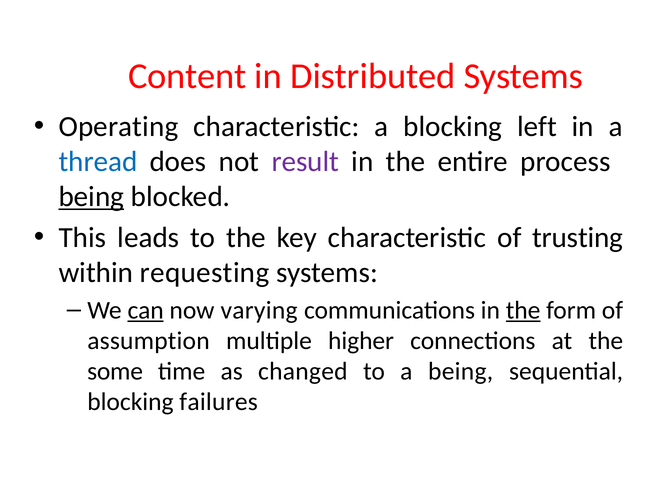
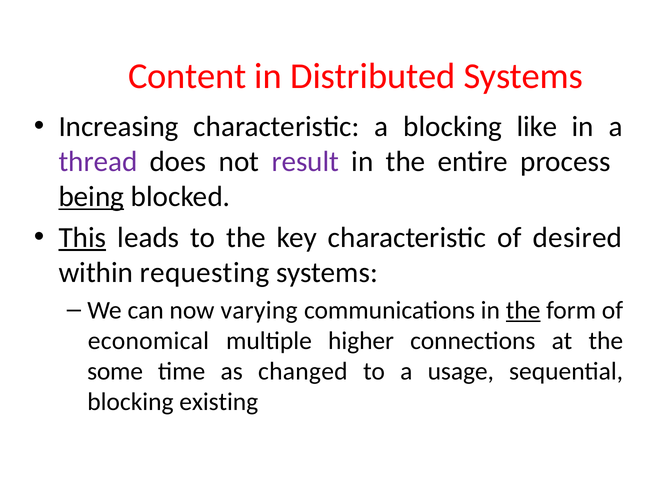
Operating: Operating -> Increasing
left: left -> like
thread colour: blue -> purple
This underline: none -> present
trusting: trusting -> desired
can underline: present -> none
assumption: assumption -> economical
a being: being -> usage
failures: failures -> existing
